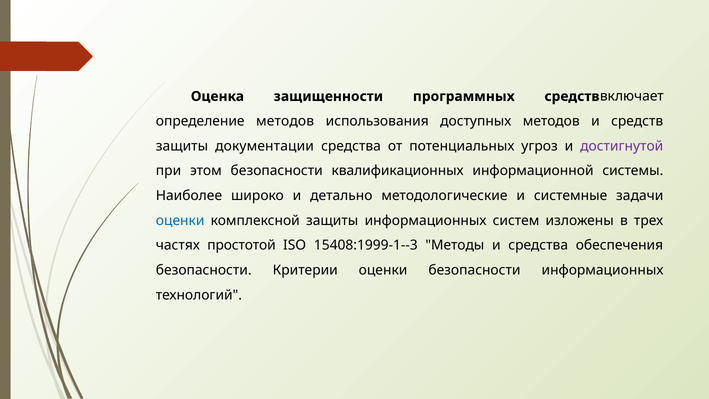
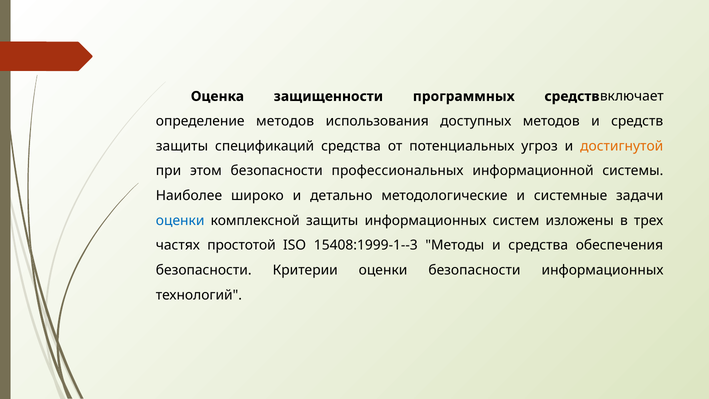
документации: документации -> спецификаций
достигнутой colour: purple -> orange
квалификационных: квалификационных -> профессиональных
